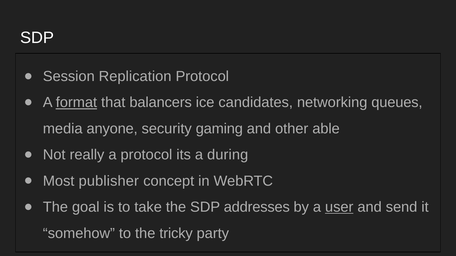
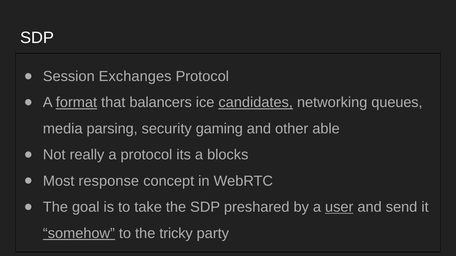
Replication: Replication -> Exchanges
candidates underline: none -> present
anyone: anyone -> parsing
during: during -> blocks
publisher: publisher -> response
addresses: addresses -> preshared
somehow underline: none -> present
